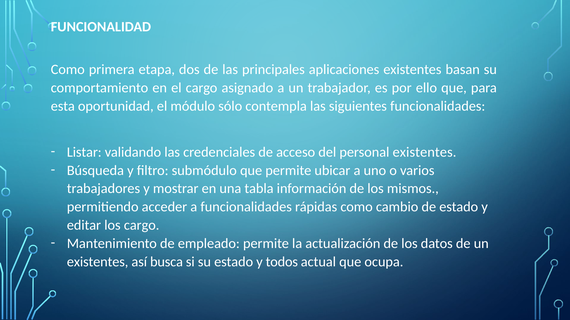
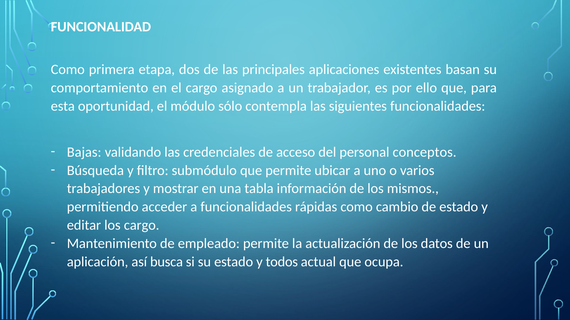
Listar: Listar -> Bajas
personal existentes: existentes -> conceptos
existentes at (98, 262): existentes -> aplicación
